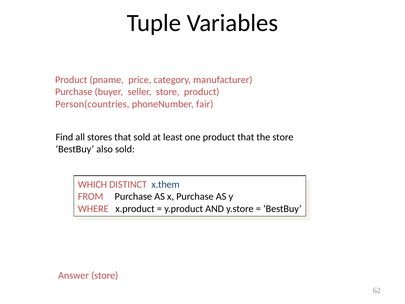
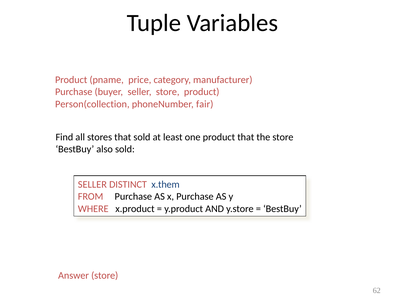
Person(countries: Person(countries -> Person(collection
WHICH at (92, 184): WHICH -> SELLER
